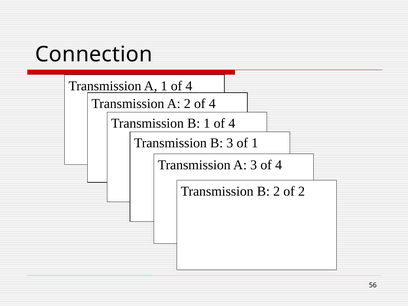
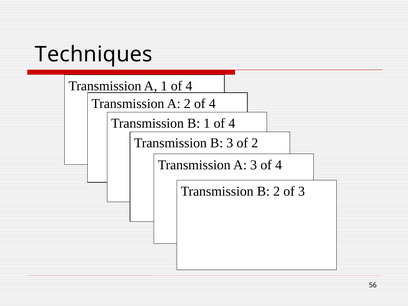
Connection: Connection -> Techniques
of 1: 1 -> 2
of 2: 2 -> 3
